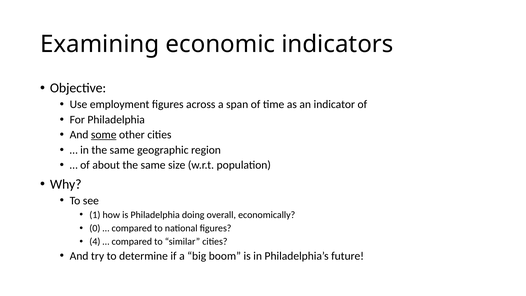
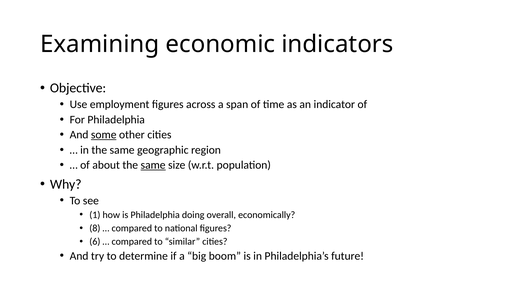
same at (153, 165) underline: none -> present
0: 0 -> 8
4: 4 -> 6
